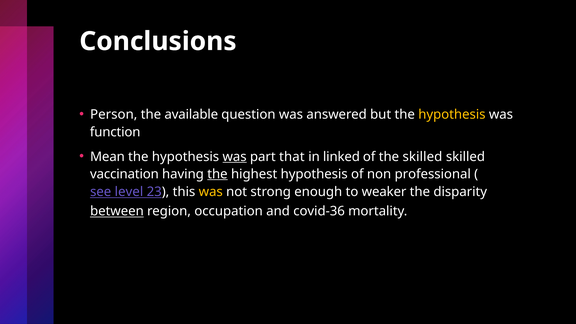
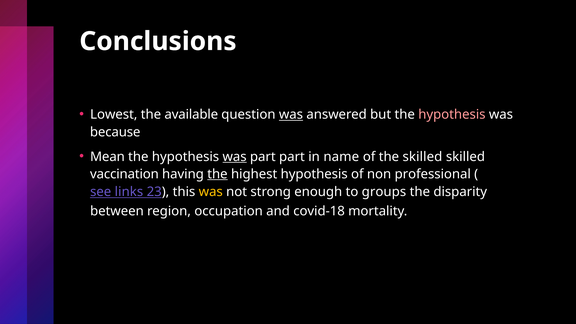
Person: Person -> Lowest
was at (291, 115) underline: none -> present
hypothesis at (452, 115) colour: yellow -> pink
function: function -> because
part that: that -> part
linked: linked -> name
level: level -> links
weaker: weaker -> groups
between underline: present -> none
covid-36: covid-36 -> covid-18
